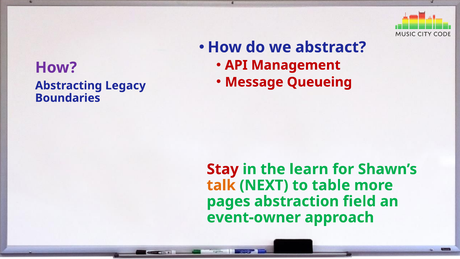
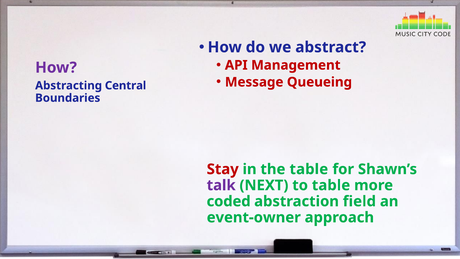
Legacy: Legacy -> Central
the learn: learn -> table
talk colour: orange -> purple
pages: pages -> coded
